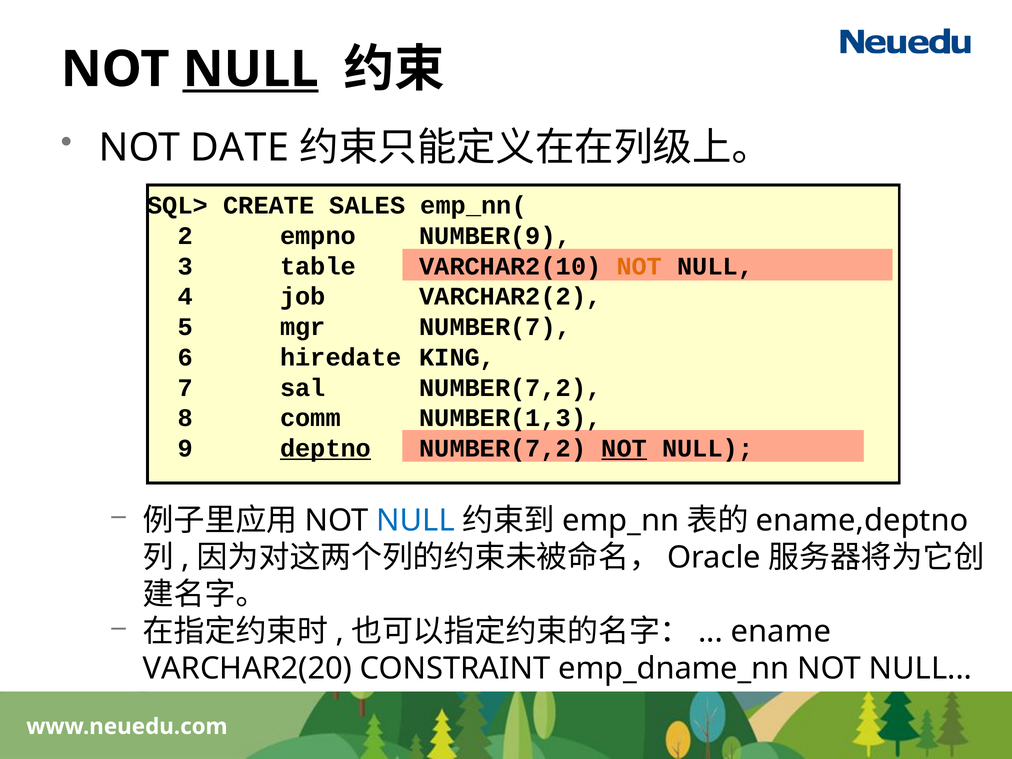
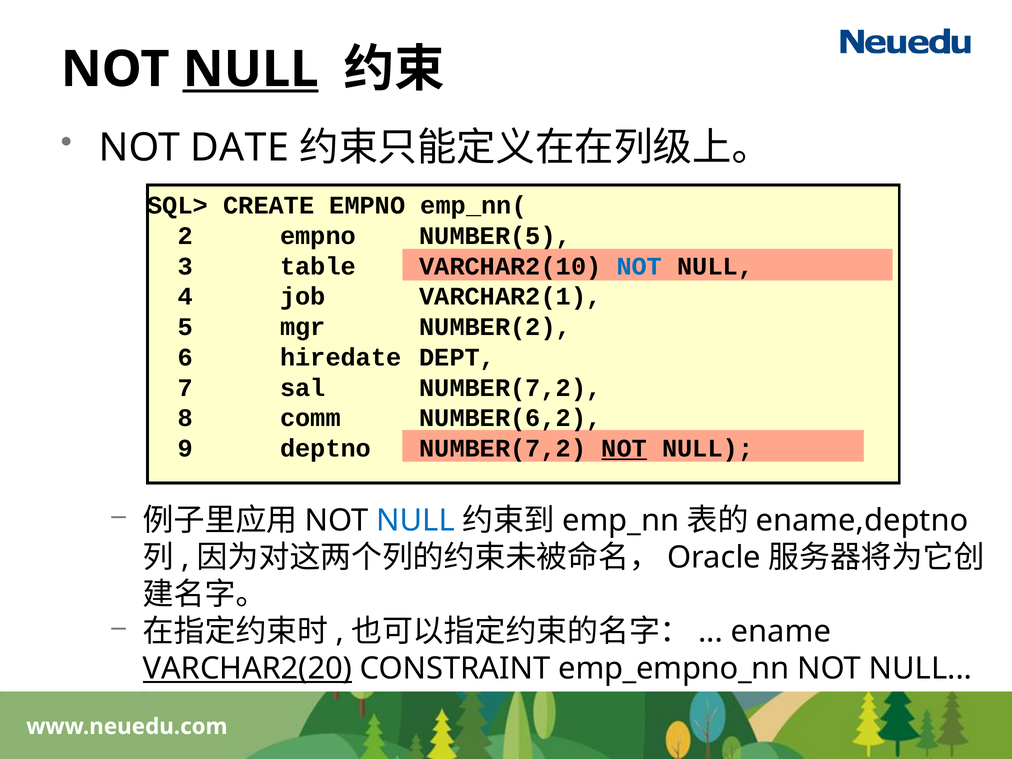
CREATE SALES: SALES -> EMPNO
NUMBER(9: NUMBER(9 -> NUMBER(5
NOT at (639, 266) colour: orange -> blue
VARCHAR2(2: VARCHAR2(2 -> VARCHAR2(1
NUMBER(7: NUMBER(7 -> NUMBER(2
KING: KING -> DEPT
NUMBER(1,3: NUMBER(1,3 -> NUMBER(6,2
deptno underline: present -> none
VARCHAR2(20 underline: none -> present
emp_dname_nn: emp_dname_nn -> emp_empno_nn
